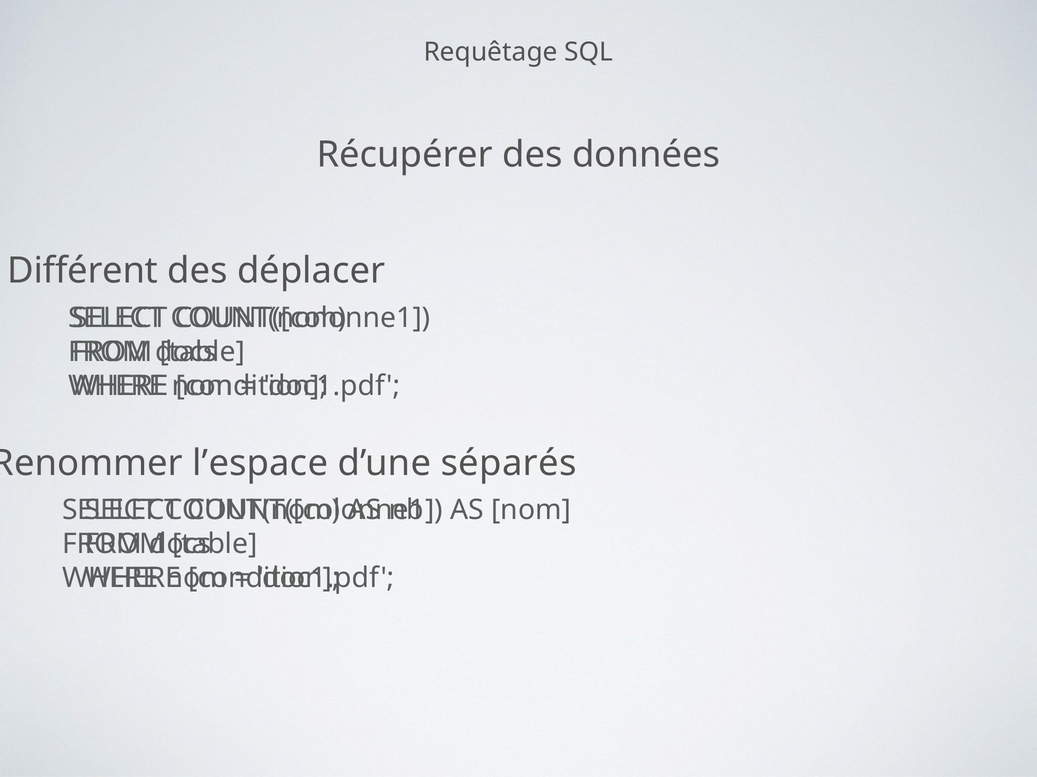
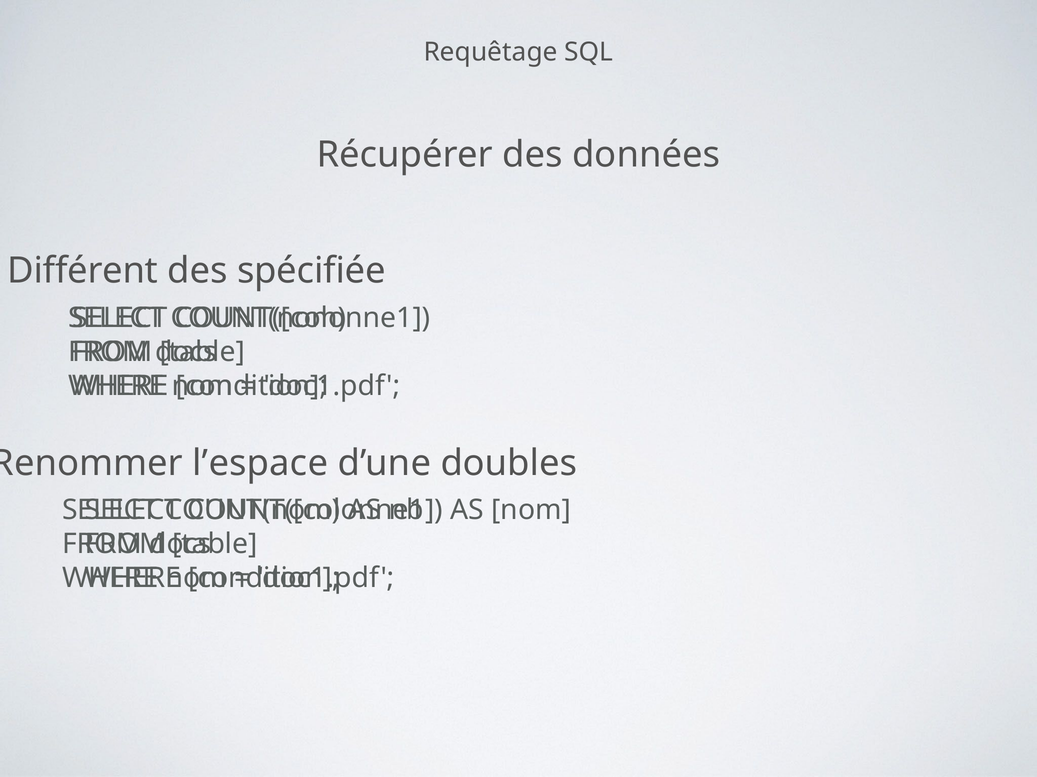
déplacer: déplacer -> spécifiée
séparés: séparés -> doubles
